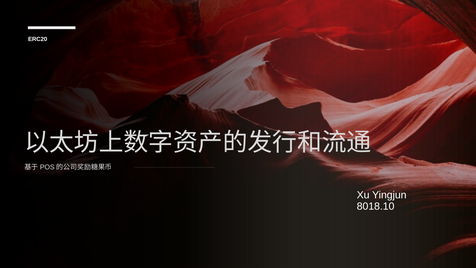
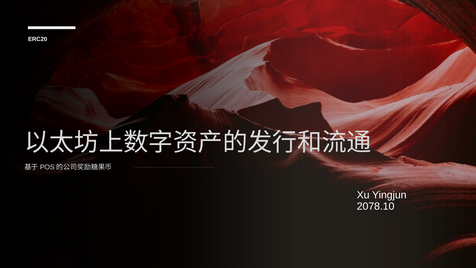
8018.10: 8018.10 -> 2078.10
